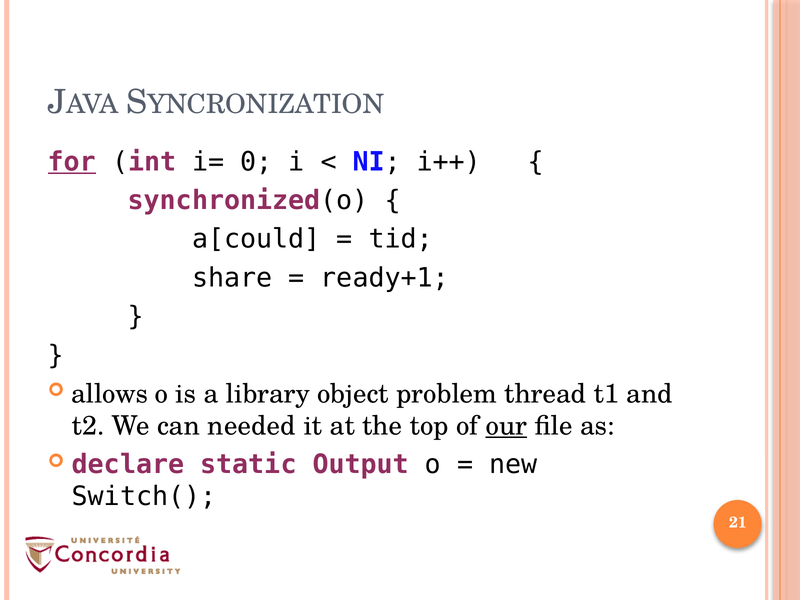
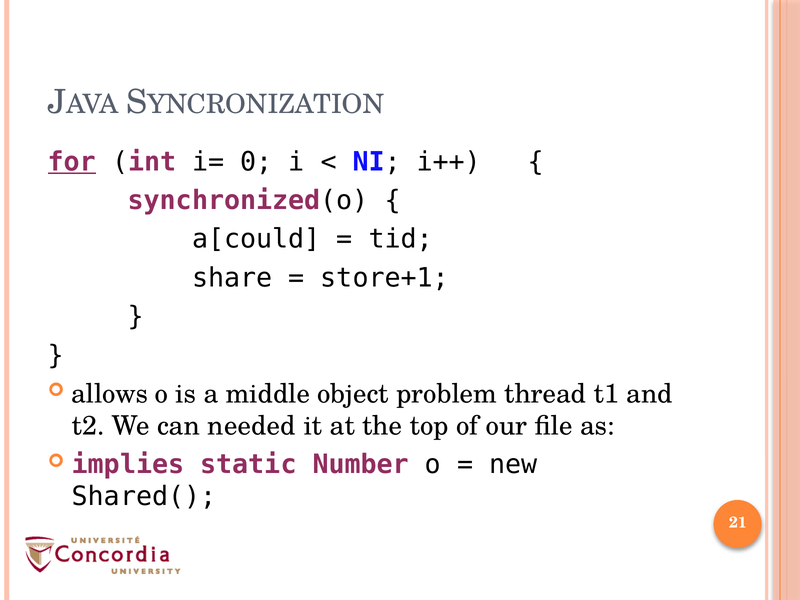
ready+1: ready+1 -> store+1
library: library -> middle
our underline: present -> none
declare: declare -> implies
Output: Output -> Number
Switch(: Switch( -> Shared(
